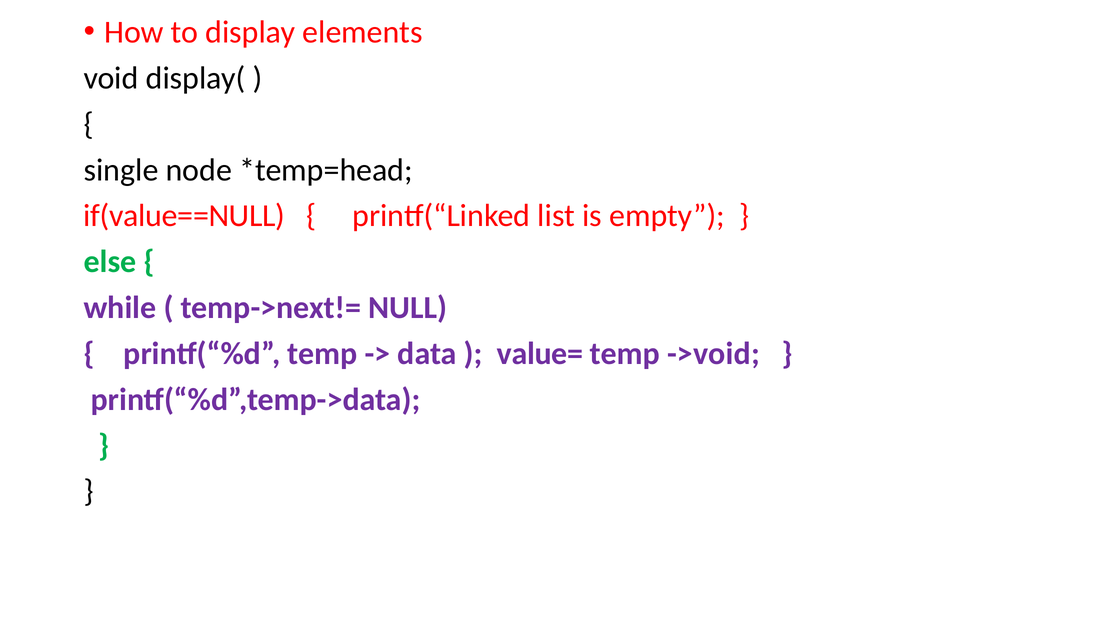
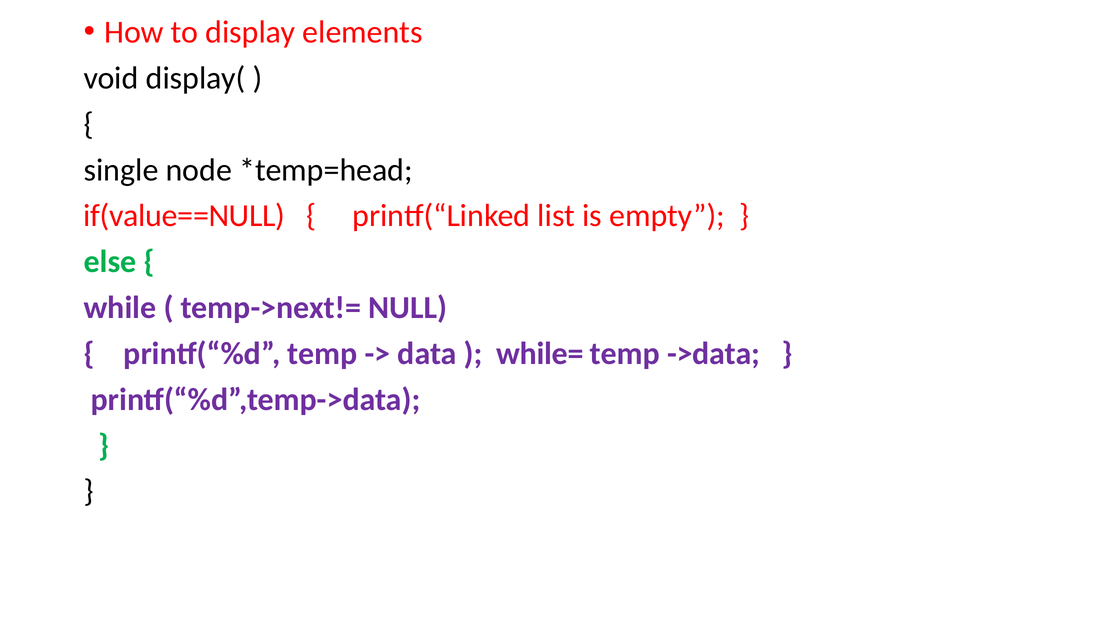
value=: value= -> while=
->void: ->void -> ->data
